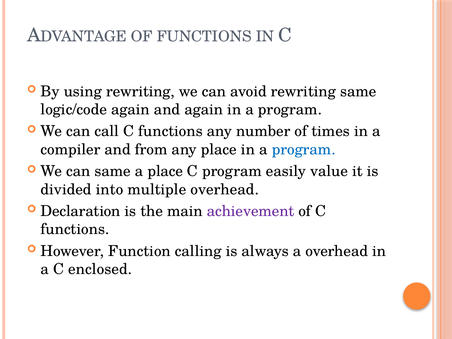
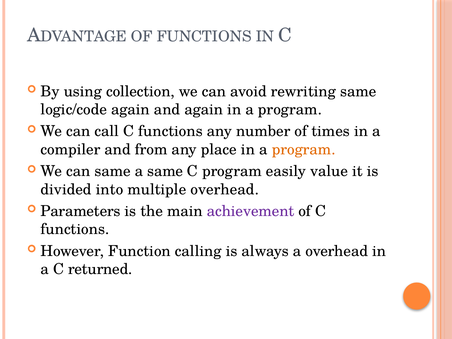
using rewriting: rewriting -> collection
program at (304, 149) colour: blue -> orange
a place: place -> same
Declaration: Declaration -> Parameters
enclosed: enclosed -> returned
